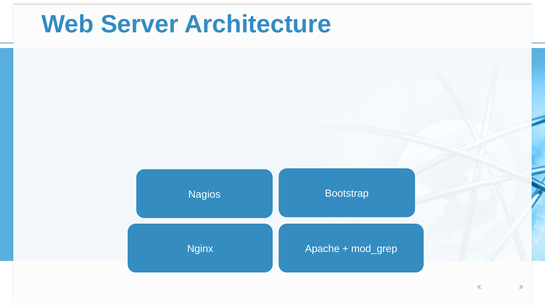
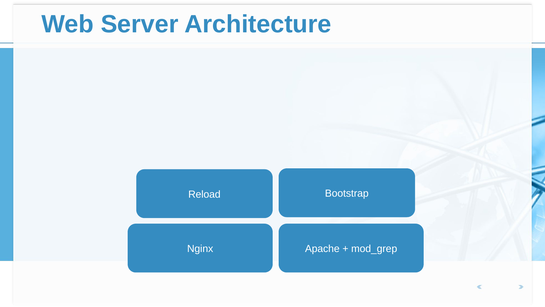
Nagios: Nagios -> Reload
